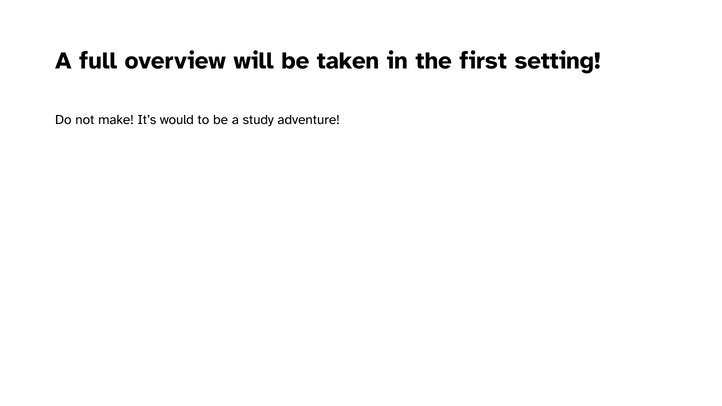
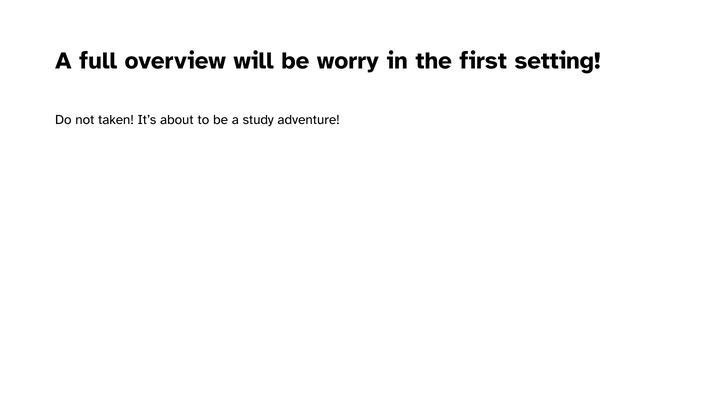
taken: taken -> worry
make: make -> taken
would: would -> about
